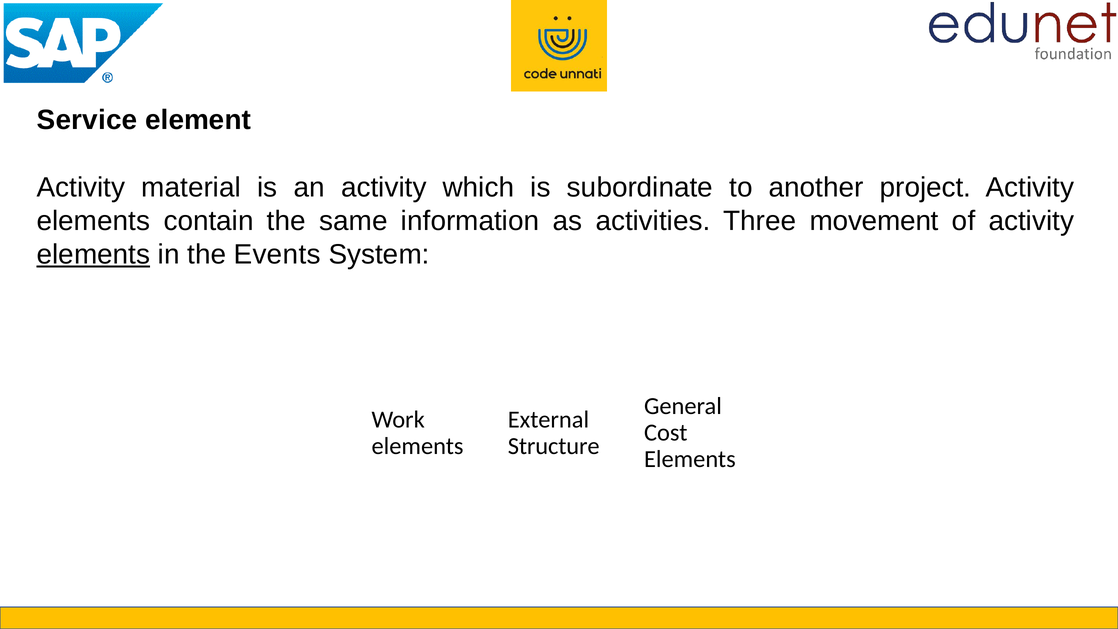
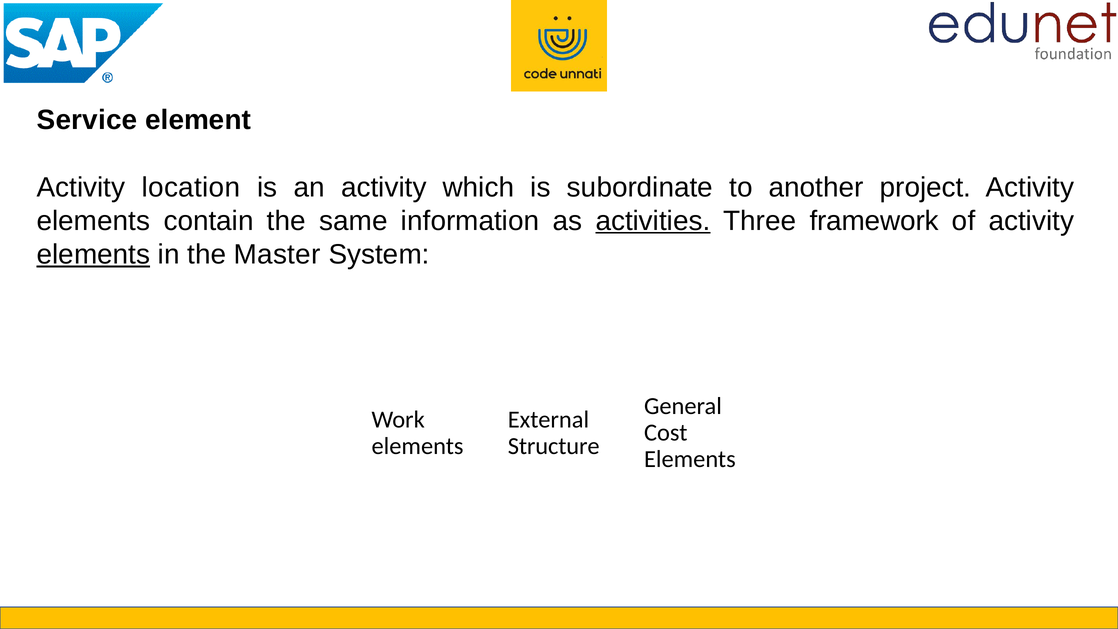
material: material -> location
activities underline: none -> present
movement: movement -> framework
Events: Events -> Master
